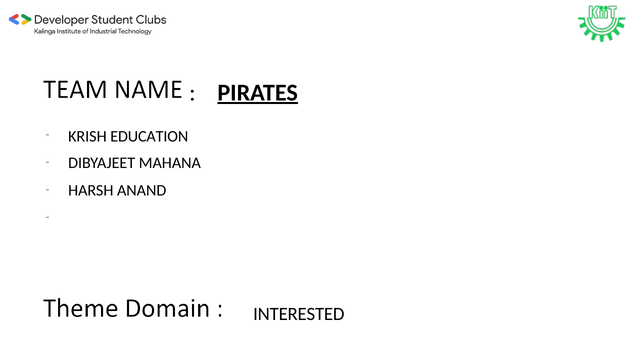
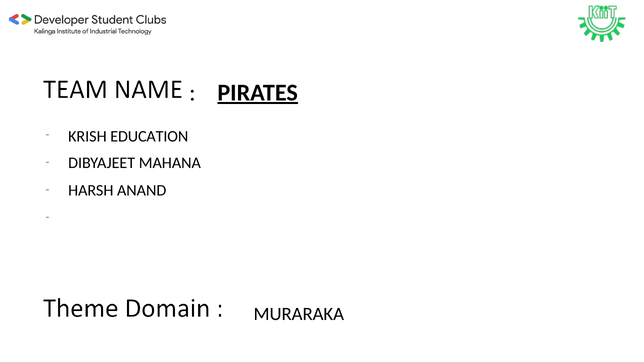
INTERESTED: INTERESTED -> MURARAKA
